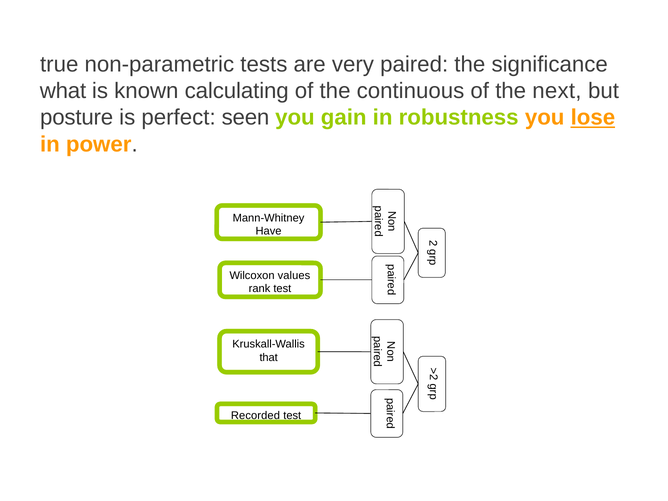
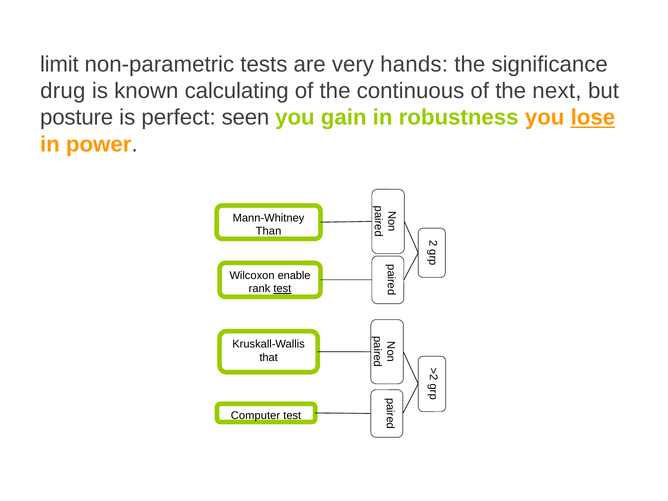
true: true -> limit
paired: paired -> hands
what: what -> drug
Have: Have -> Than
values: values -> enable
test at (282, 289) underline: none -> present
Recorded: Recorded -> Computer
